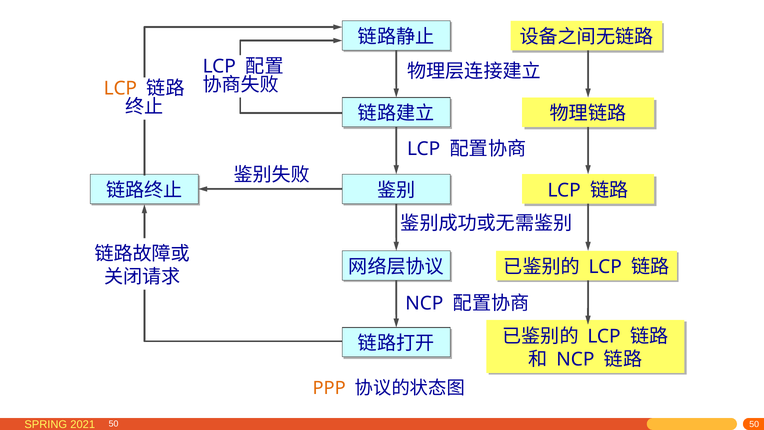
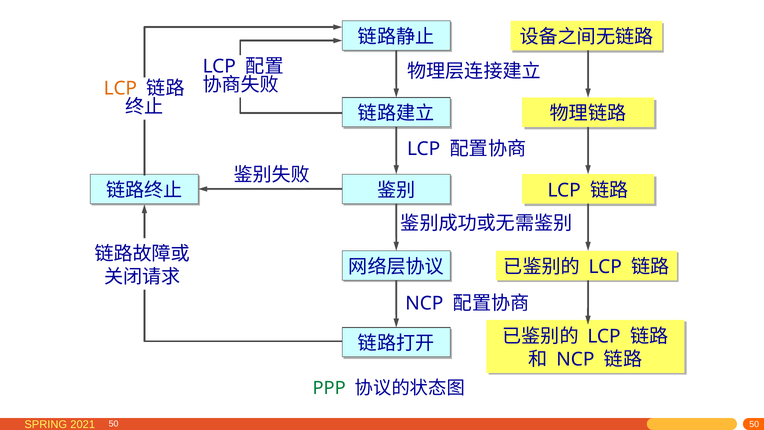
PPP colour: orange -> green
